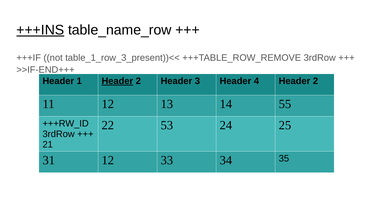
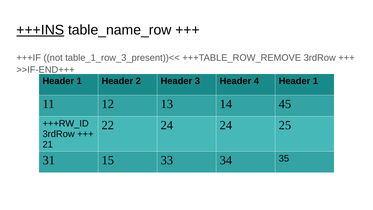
Header at (117, 81) underline: present -> none
4 Header 2: 2 -> 1
55: 55 -> 45
22 53: 53 -> 24
31 12: 12 -> 15
